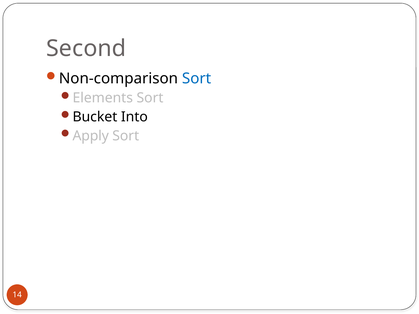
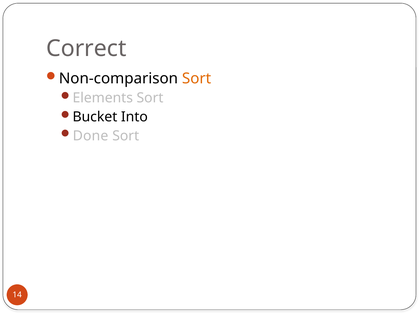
Second: Second -> Correct
Sort at (197, 79) colour: blue -> orange
Apply: Apply -> Done
